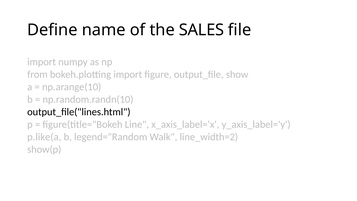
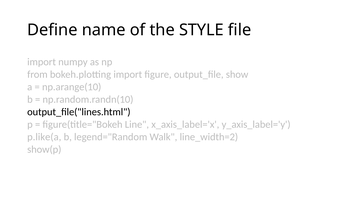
SALES: SALES -> STYLE
